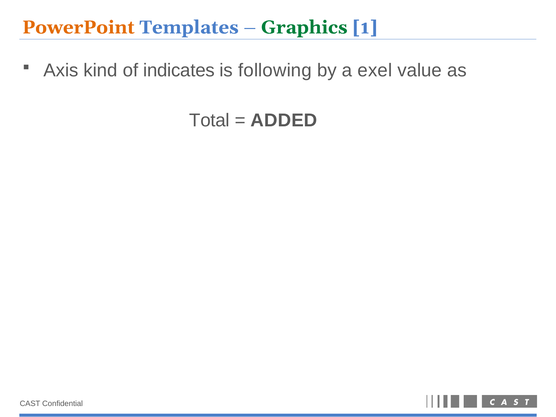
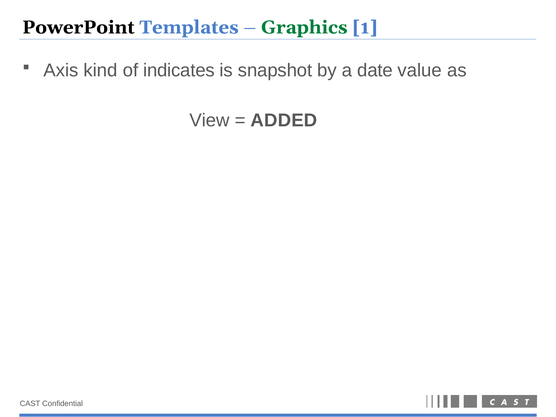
PowerPoint colour: orange -> black
following: following -> snapshot
exel: exel -> date
Total: Total -> View
